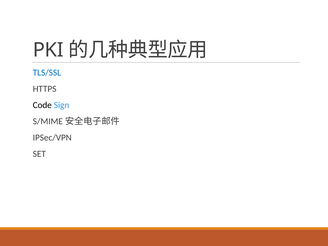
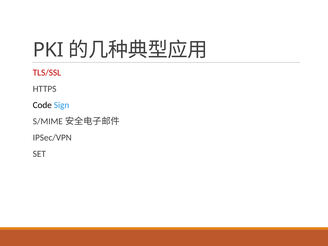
TLS/SSL colour: blue -> red
